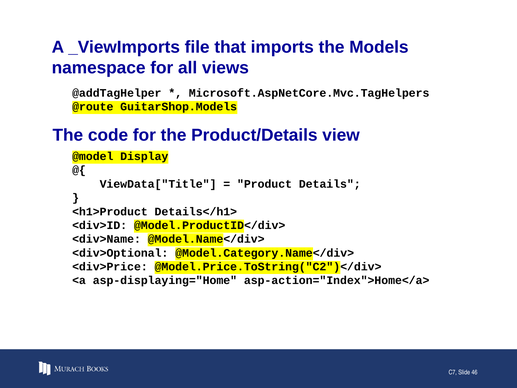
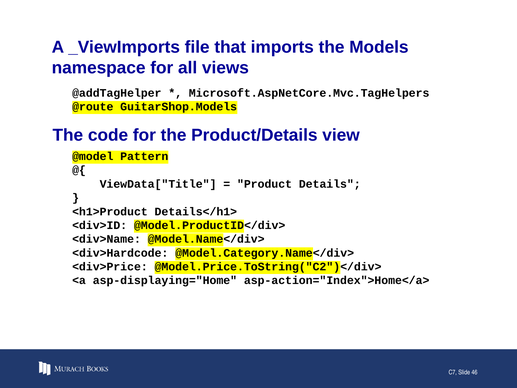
Display: Display -> Pattern
<div>Optional: <div>Optional -> <div>Hardcode
